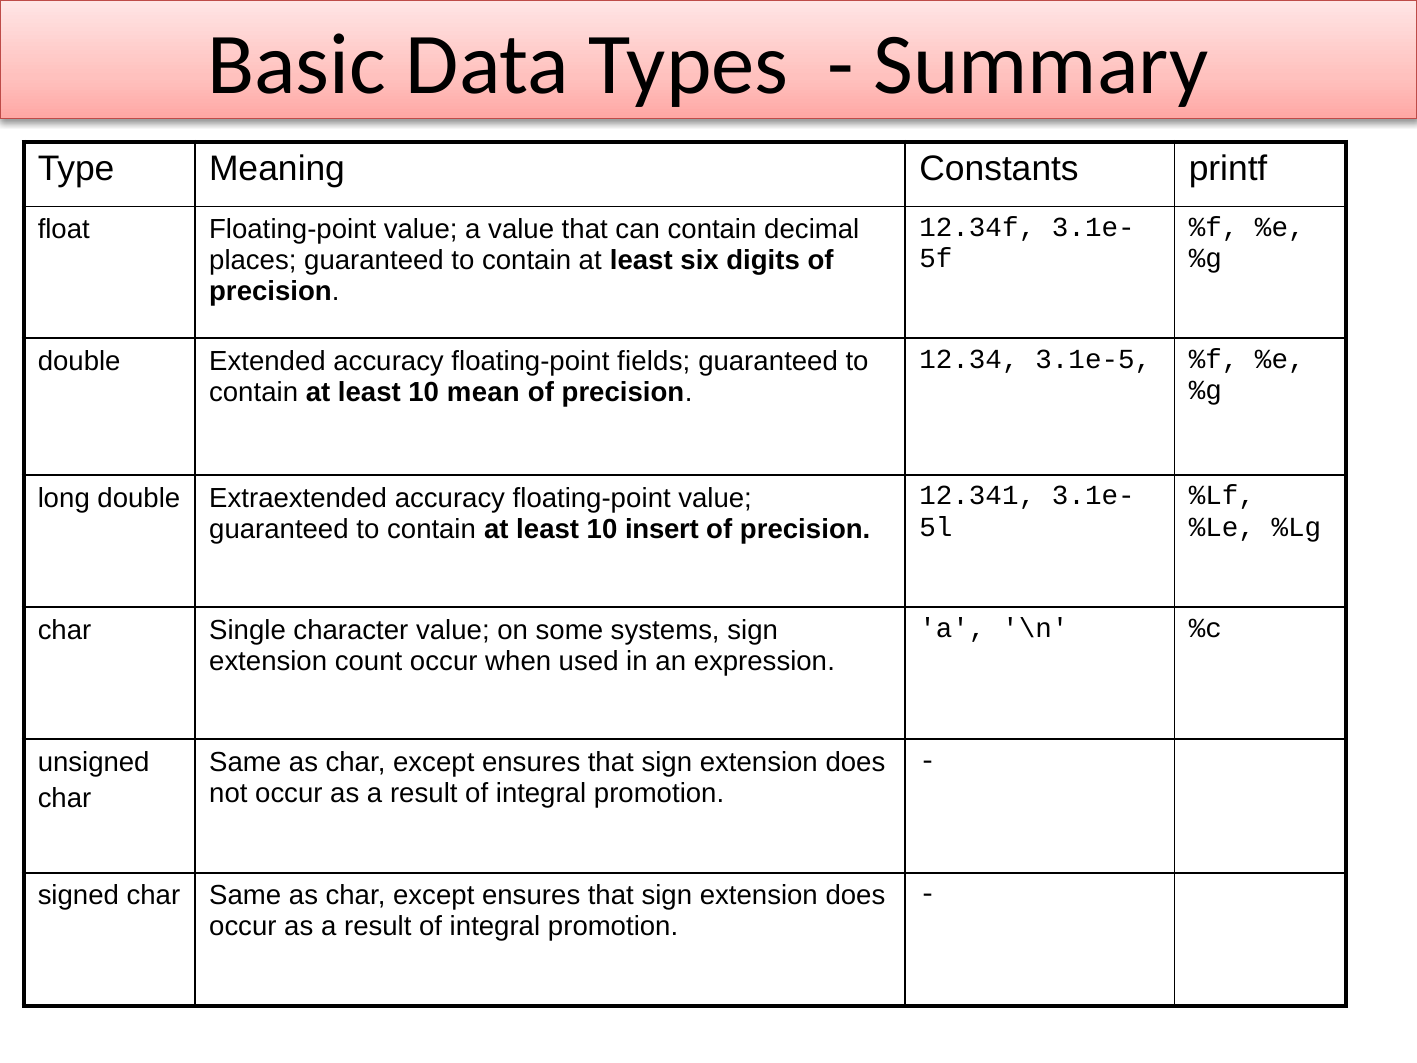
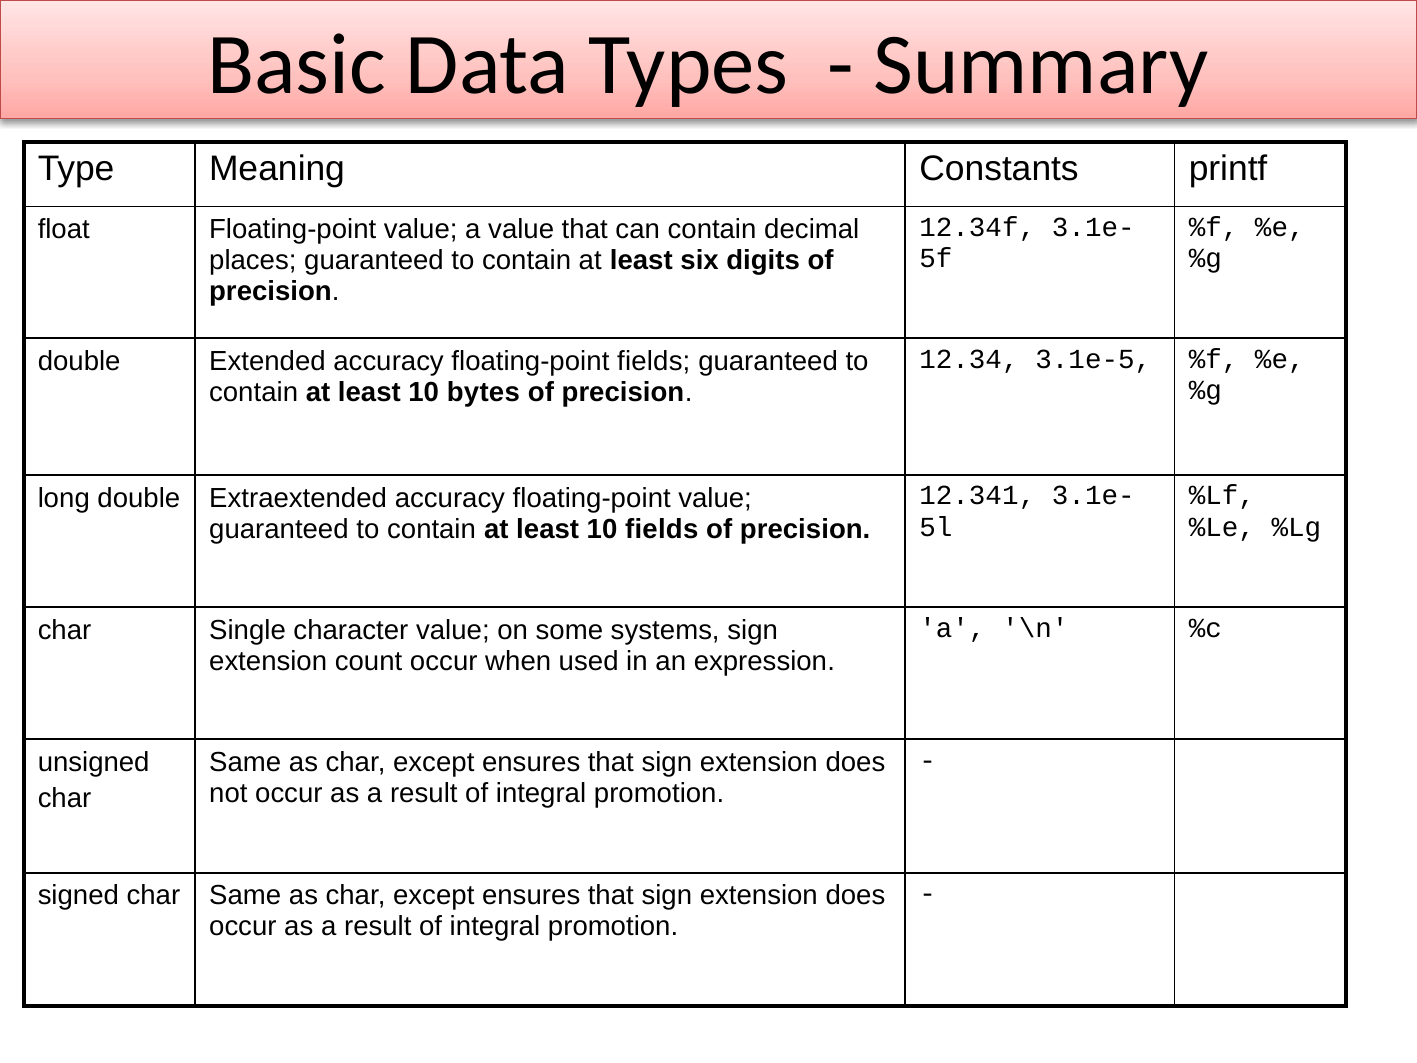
mean: mean -> bytes
10 insert: insert -> fields
